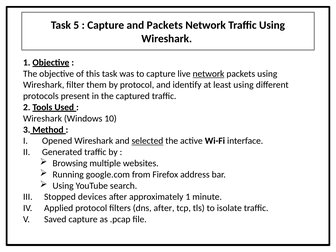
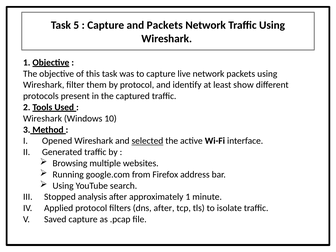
network at (209, 74) underline: present -> none
least using: using -> show
devices: devices -> analysis
